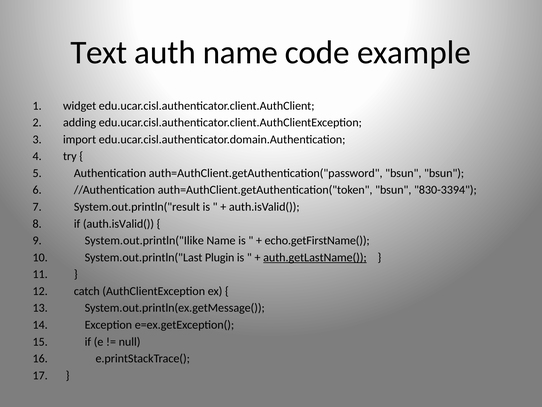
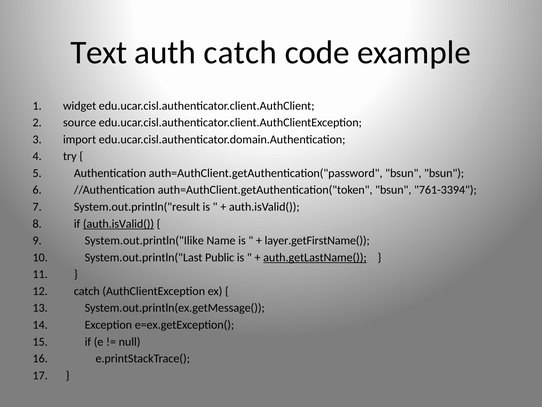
auth name: name -> catch
adding: adding -> source
830-3394: 830-3394 -> 761-3394
auth.isValid( at (118, 223) underline: none -> present
echo.getFirstName(: echo.getFirstName( -> layer.getFirstName(
Plugin: Plugin -> Public
